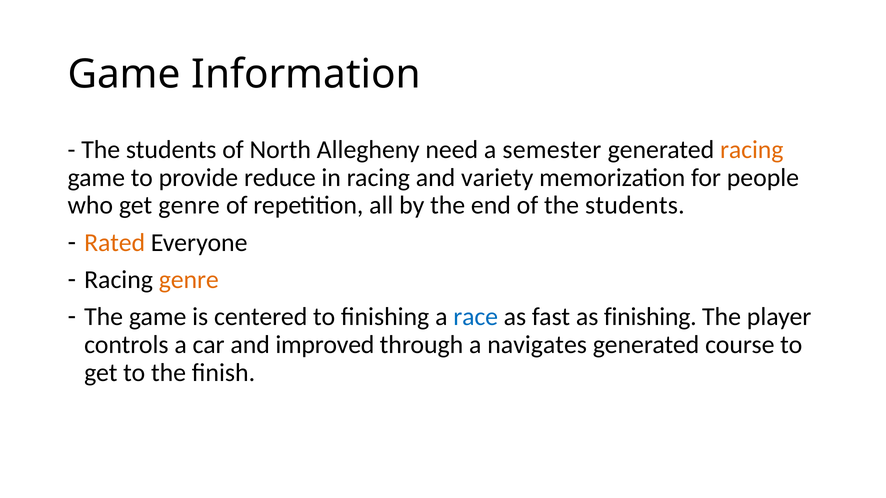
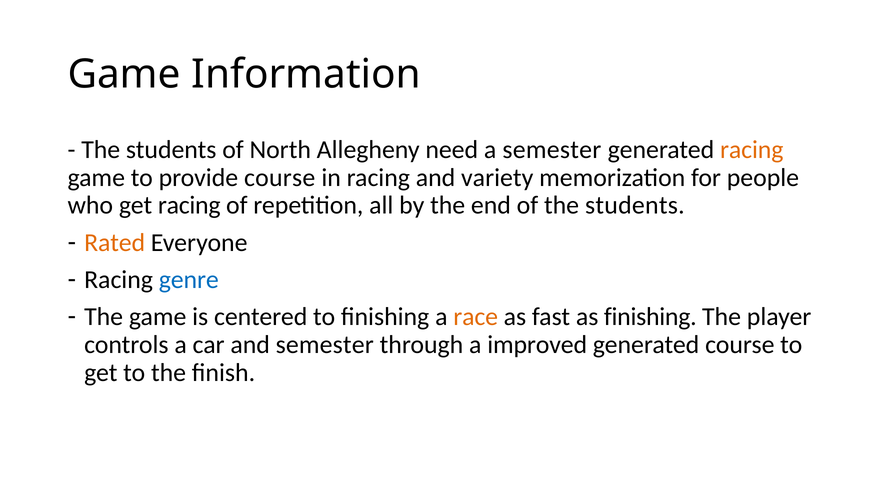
provide reduce: reduce -> course
get genre: genre -> racing
genre at (189, 280) colour: orange -> blue
race colour: blue -> orange
and improved: improved -> semester
navigates: navigates -> improved
